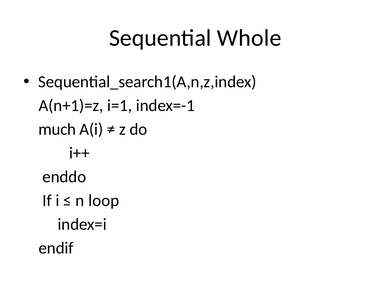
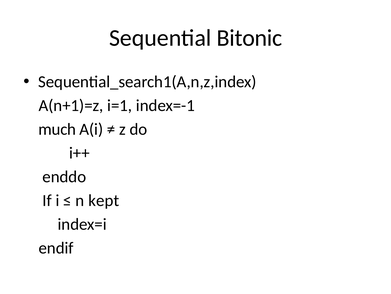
Whole: Whole -> Bitonic
loop: loop -> kept
